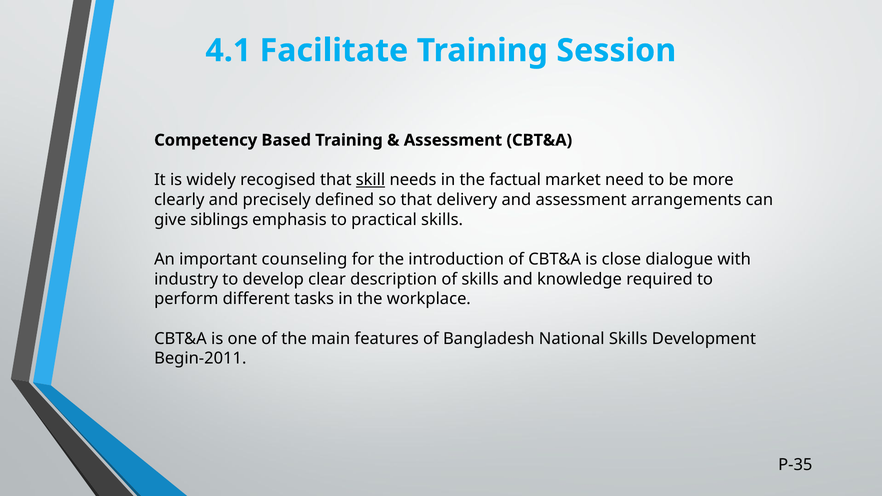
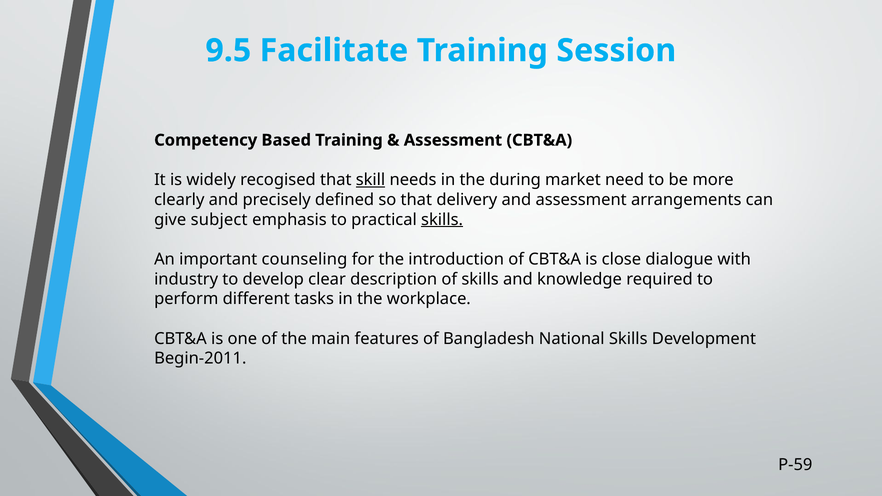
4.1: 4.1 -> 9.5
factual: factual -> during
siblings: siblings -> subject
skills at (442, 220) underline: none -> present
P-35: P-35 -> P-59
